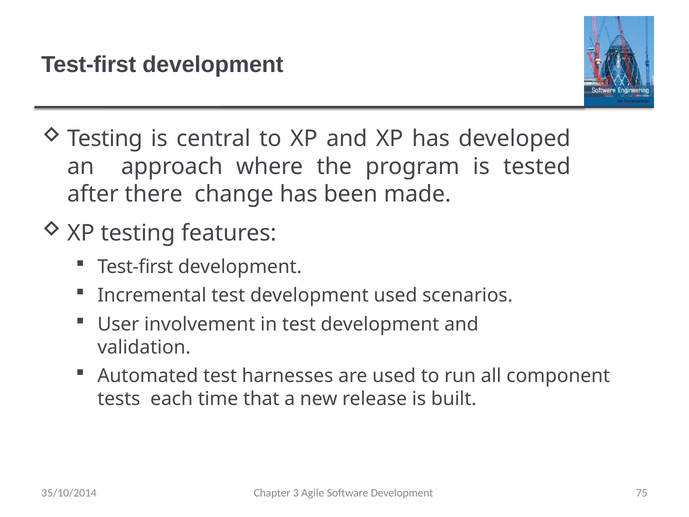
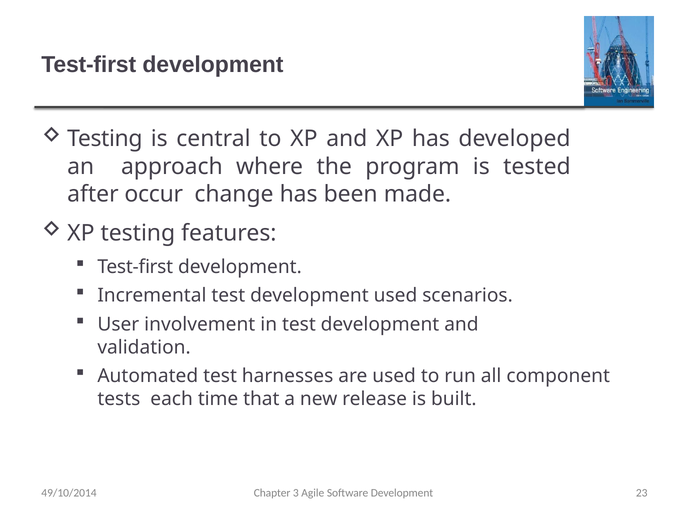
there: there -> occur
35/10/2014: 35/10/2014 -> 49/10/2014
75: 75 -> 23
